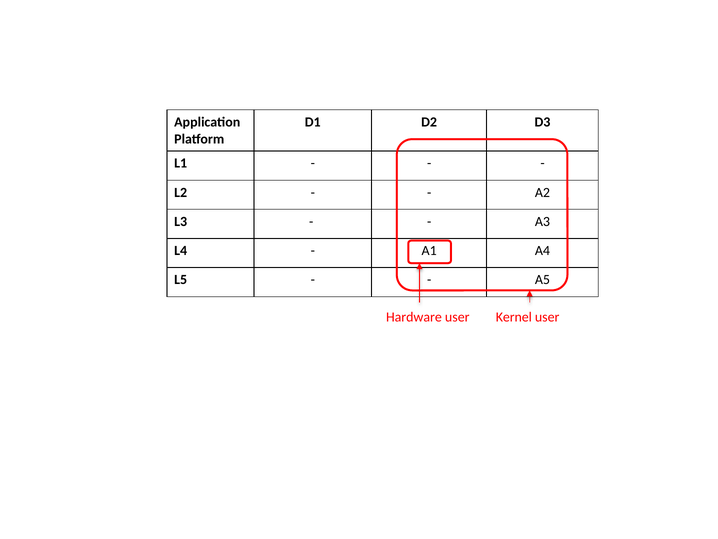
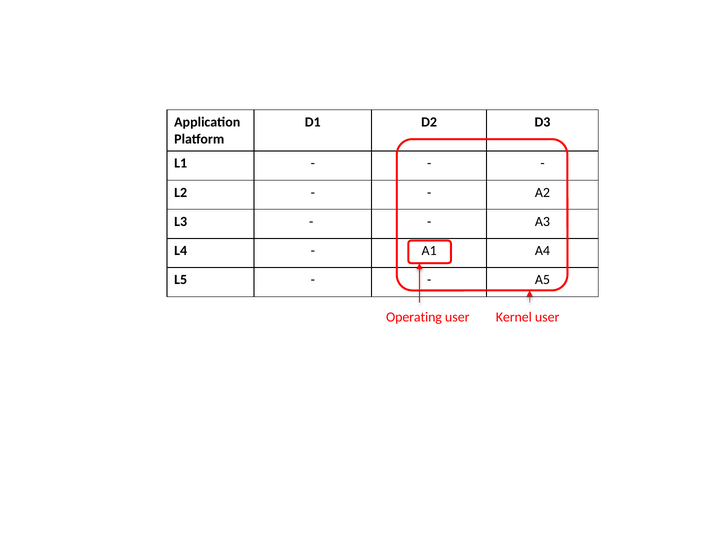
Hardware: Hardware -> Operating
